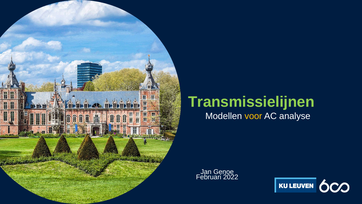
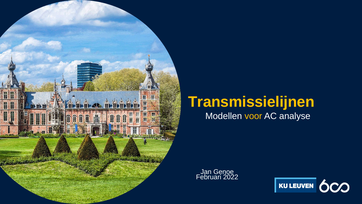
Transmissielijnen colour: light green -> yellow
